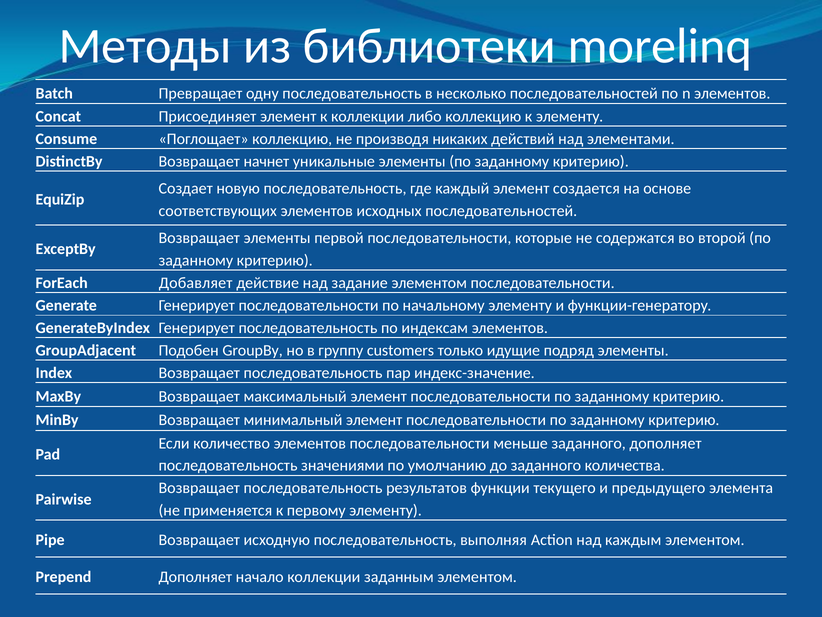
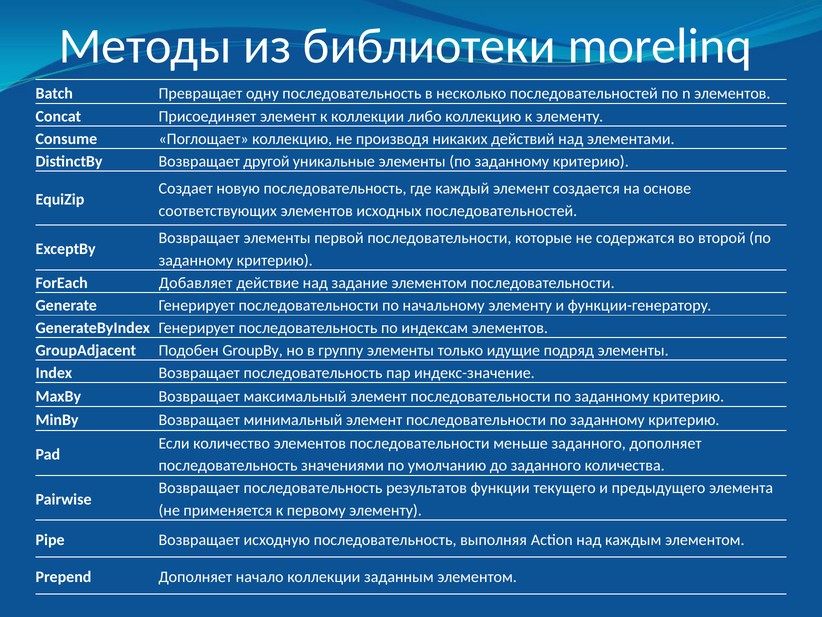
начнет: начнет -> другой
группу customers: customers -> элементы
